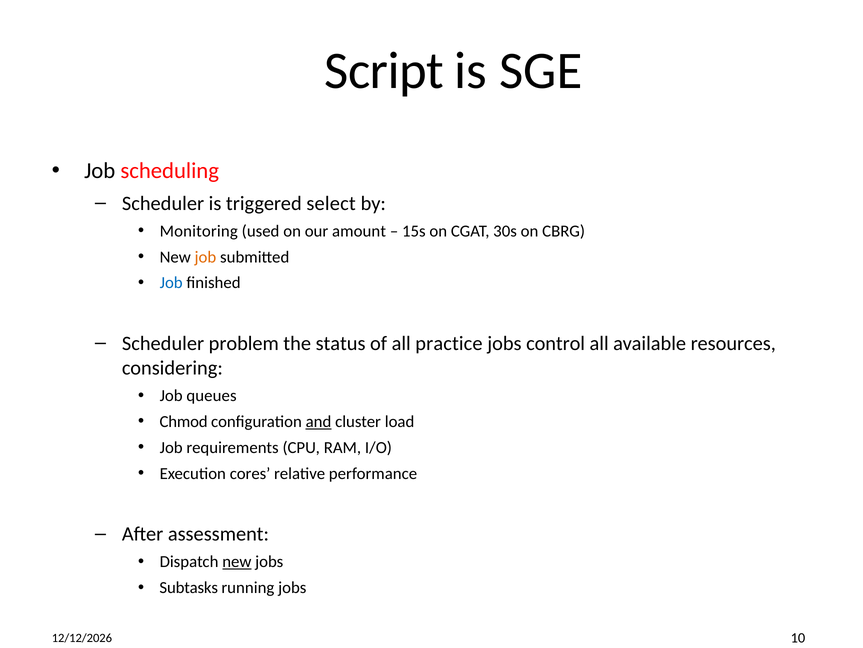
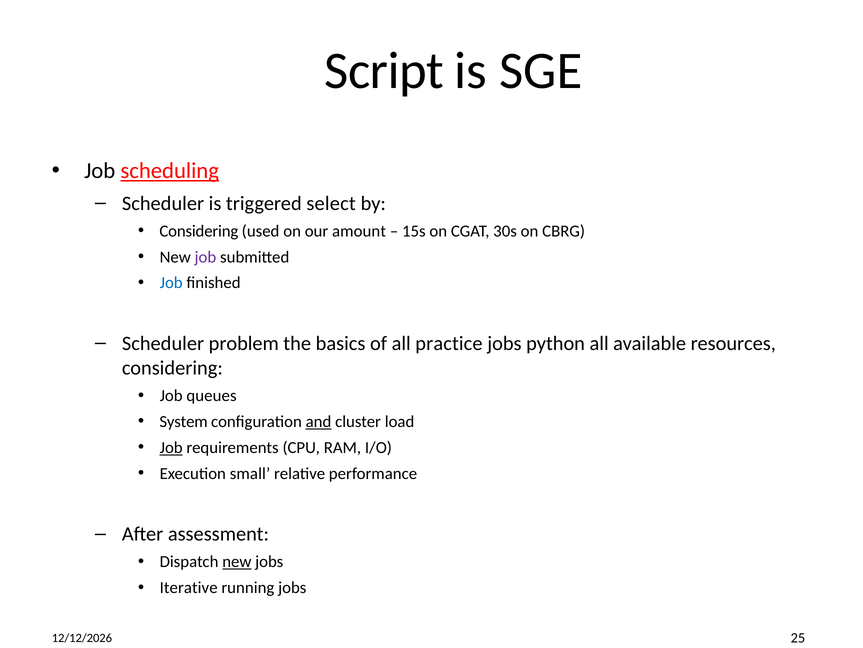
scheduling underline: none -> present
Monitoring at (199, 231): Monitoring -> Considering
job at (205, 257) colour: orange -> purple
status: status -> basics
control: control -> python
Chmod: Chmod -> System
Job at (171, 447) underline: none -> present
cores: cores -> small
Subtasks: Subtasks -> Iterative
10: 10 -> 25
